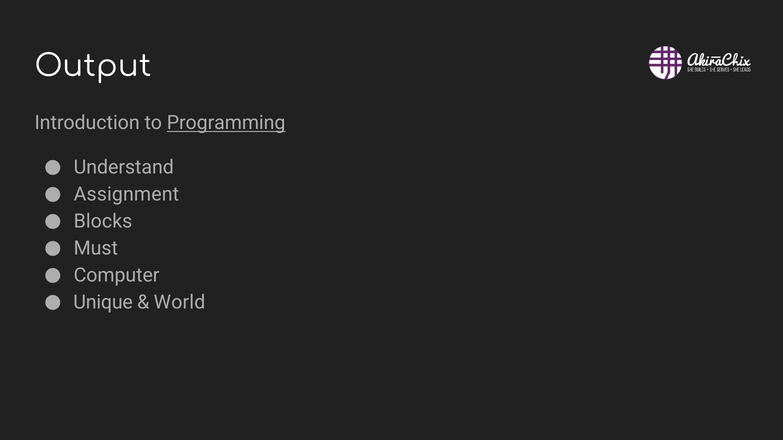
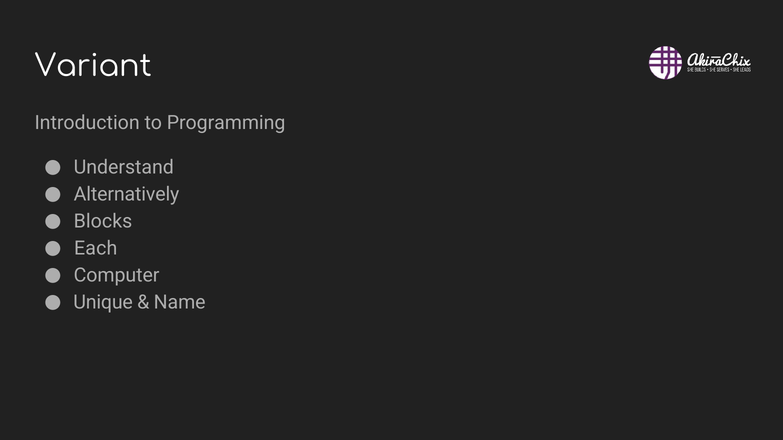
Output: Output -> Variant
Programming underline: present -> none
Assignment: Assignment -> Alternatively
Must: Must -> Each
World: World -> Name
